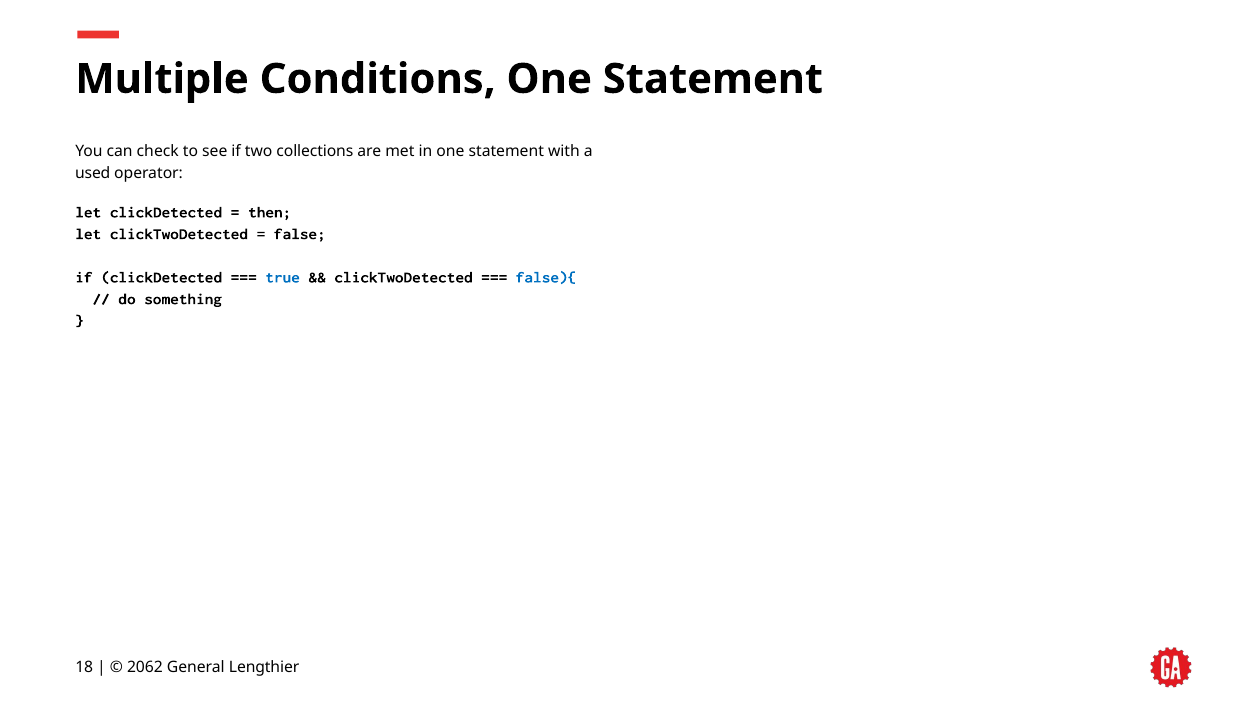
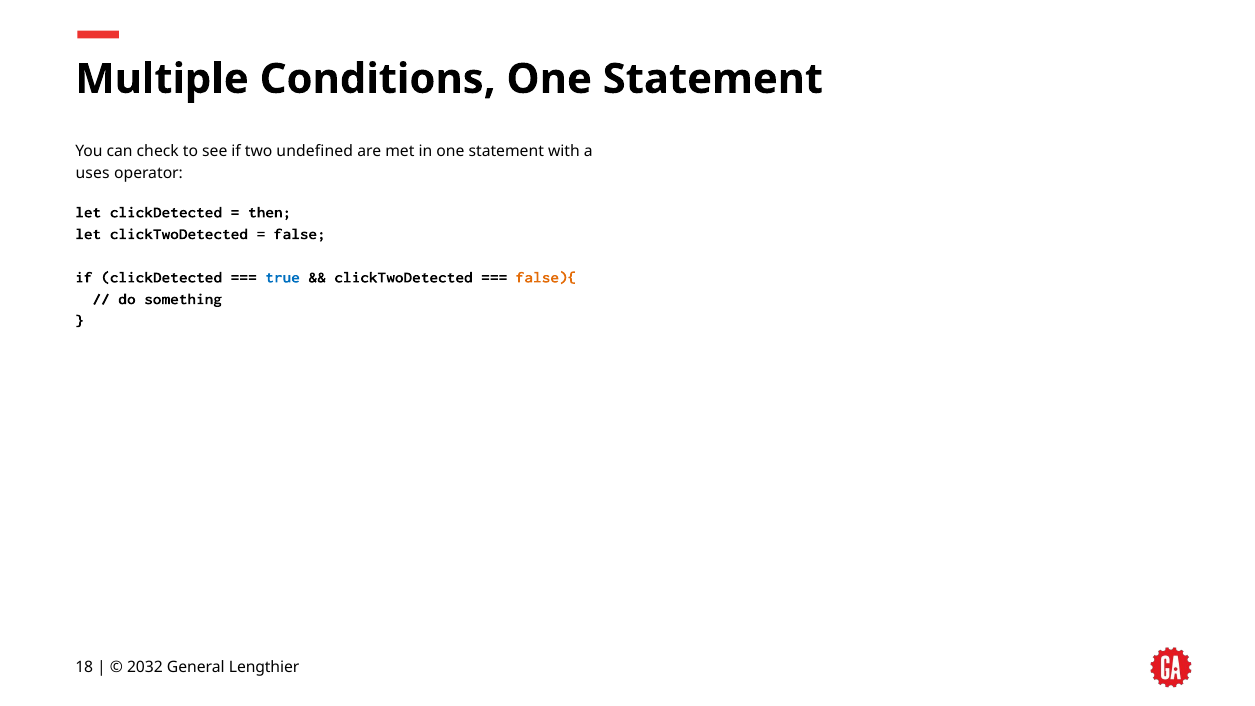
collections: collections -> undefined
used: used -> uses
false){ colour: blue -> orange
2062: 2062 -> 2032
